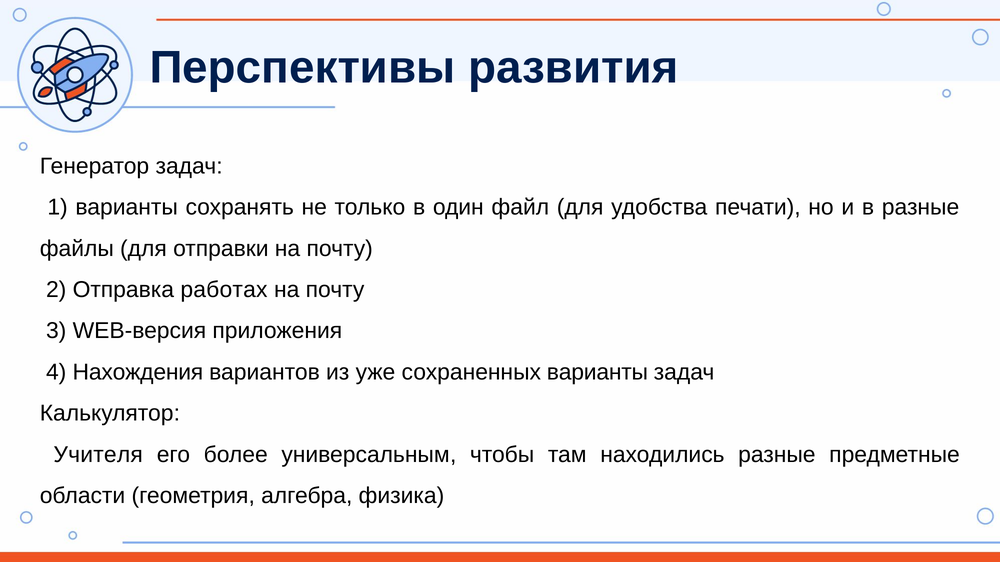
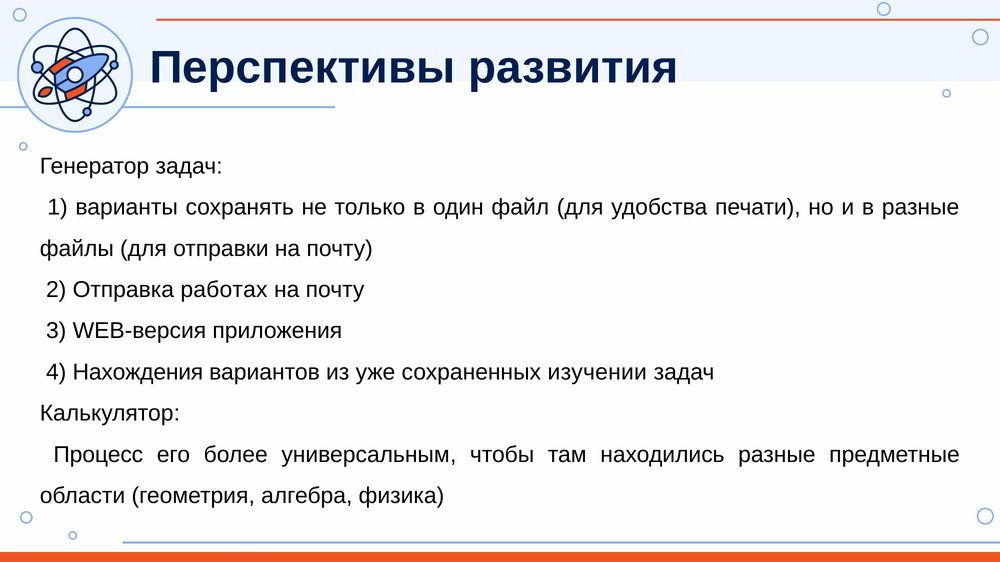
сохраненных варианты: варианты -> изучении
Учителя: Учителя -> Процесс
